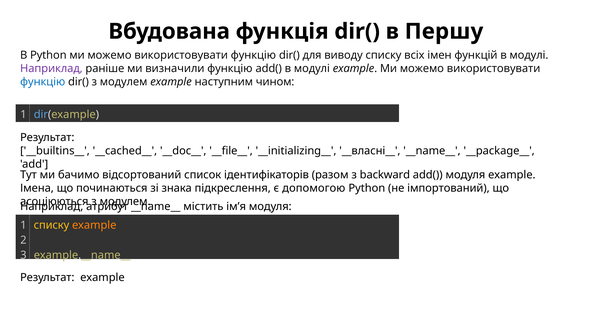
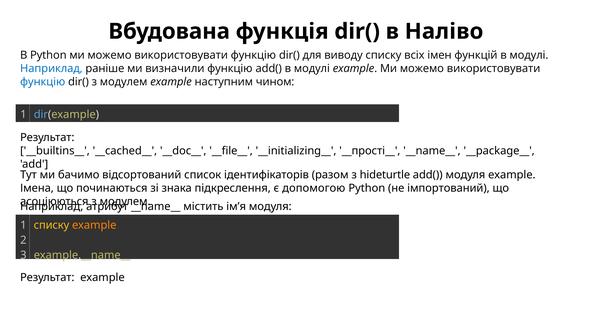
Першу: Першу -> Наліво
Наприклад at (51, 69) colour: purple -> blue
__власні__: __власні__ -> __прості__
backward: backward -> hideturtle
